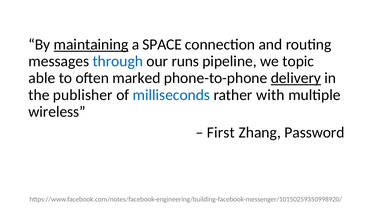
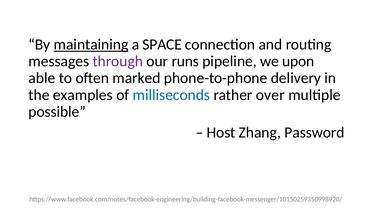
through colour: blue -> purple
topic: topic -> upon
delivery underline: present -> none
publisher: publisher -> examples
with: with -> over
wireless: wireless -> possible
First: First -> Host
